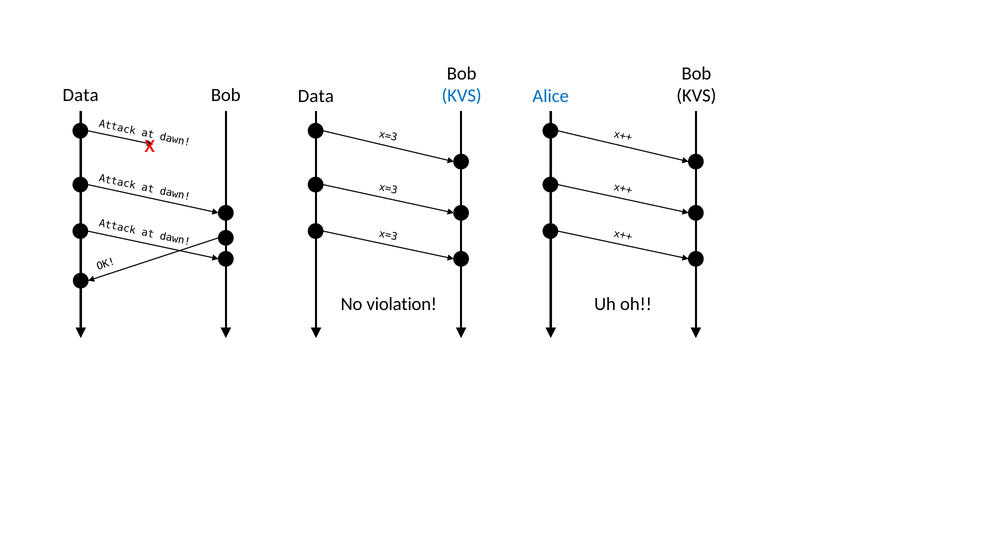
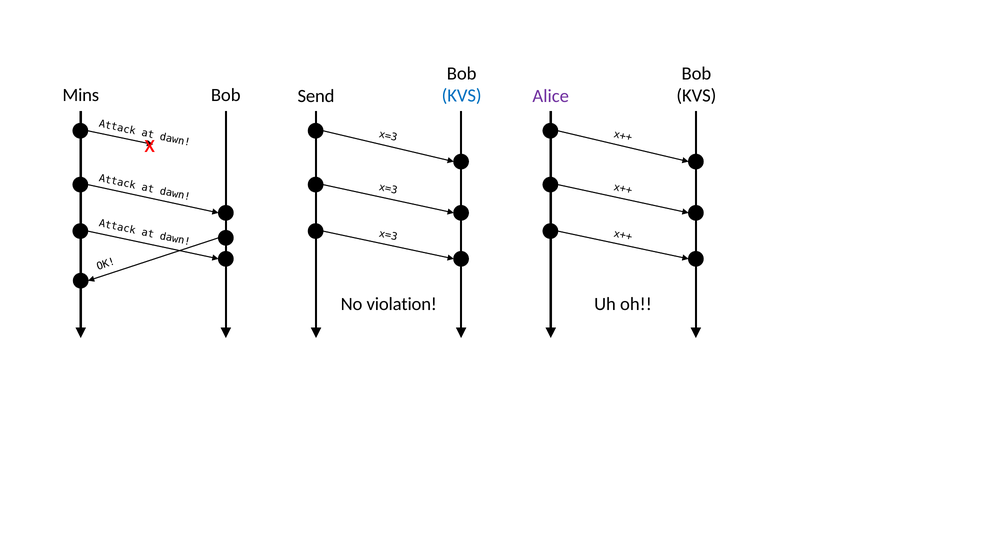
Data at (81, 95): Data -> Mins
Data at (316, 96): Data -> Send
Alice colour: blue -> purple
